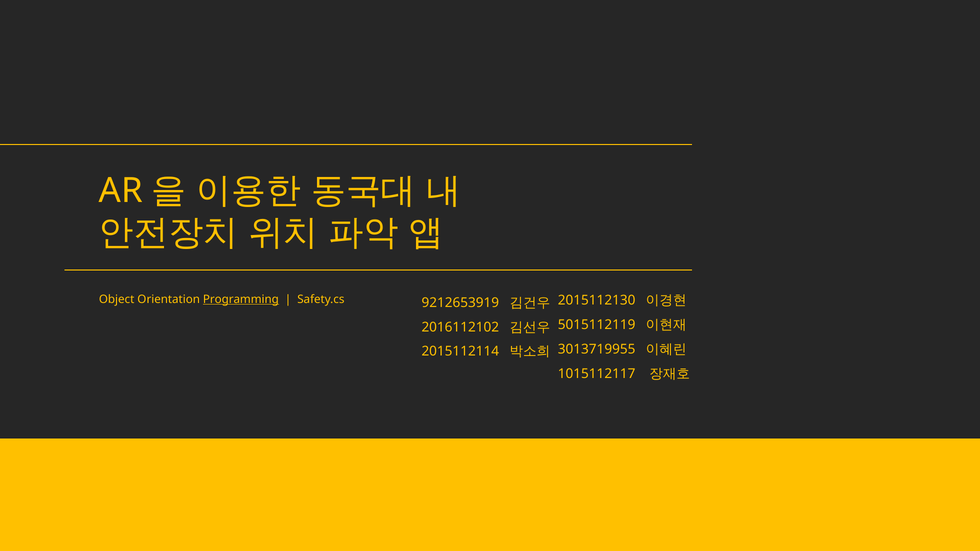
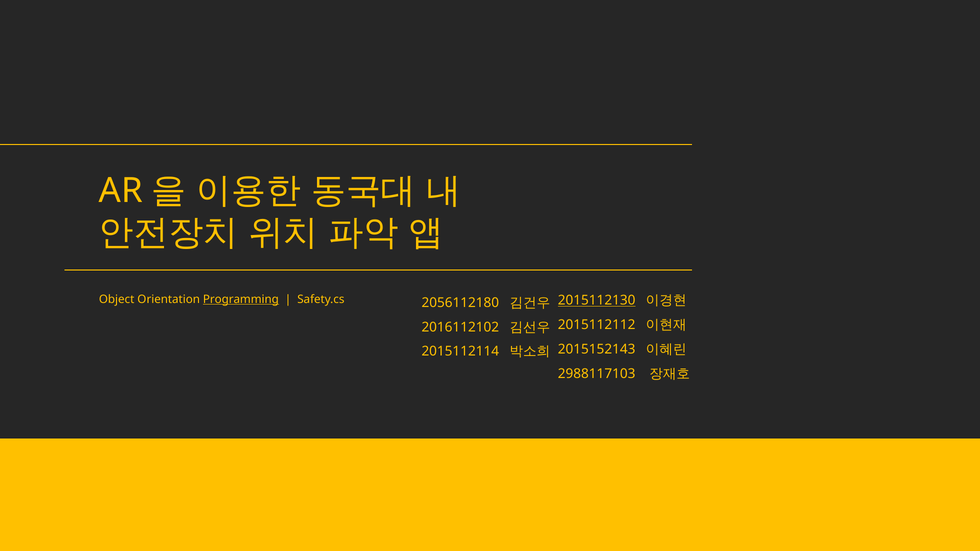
9212653919: 9212653919 -> 2056112180
2015112130 underline: none -> present
5015112119: 5015112119 -> 2015112112
3013719955: 3013719955 -> 2015152143
1015112117: 1015112117 -> 2988117103
